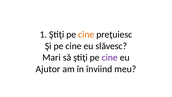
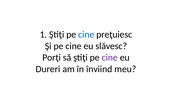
cine at (86, 34) colour: orange -> blue
Mari: Mari -> Porţi
Ajutor: Ajutor -> Dureri
